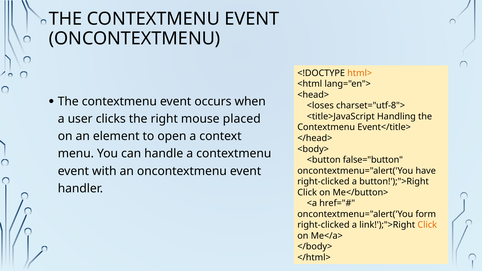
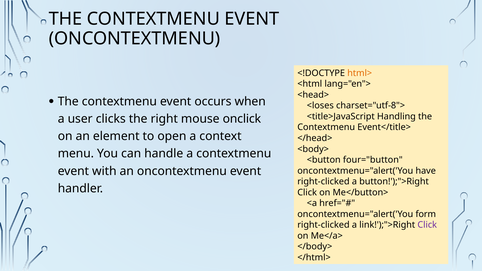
placed: placed -> onclick
false="button: false="button -> four="button
Click at (427, 225) colour: orange -> purple
